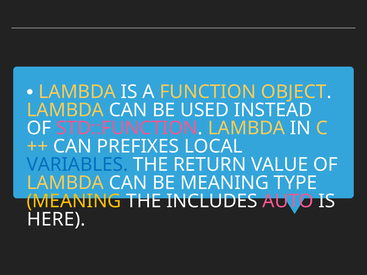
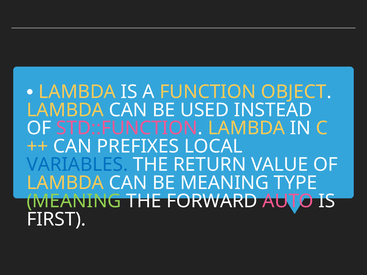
MEANING at (74, 201) colour: yellow -> light green
INCLUDES: INCLUDES -> FORWARD
HERE: HERE -> FIRST
